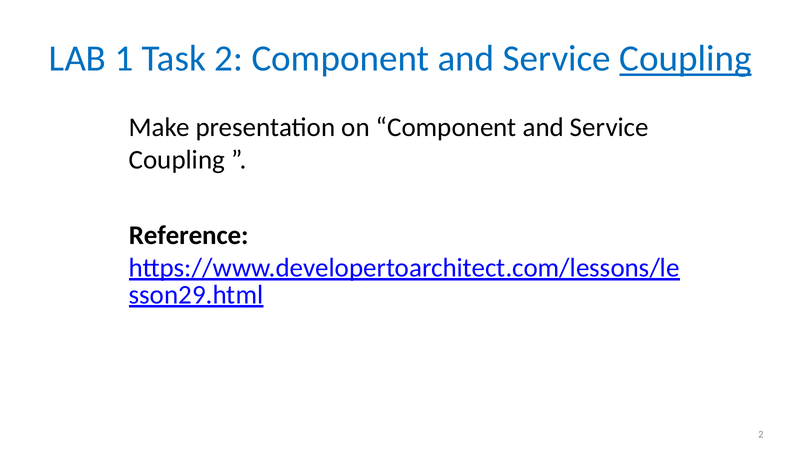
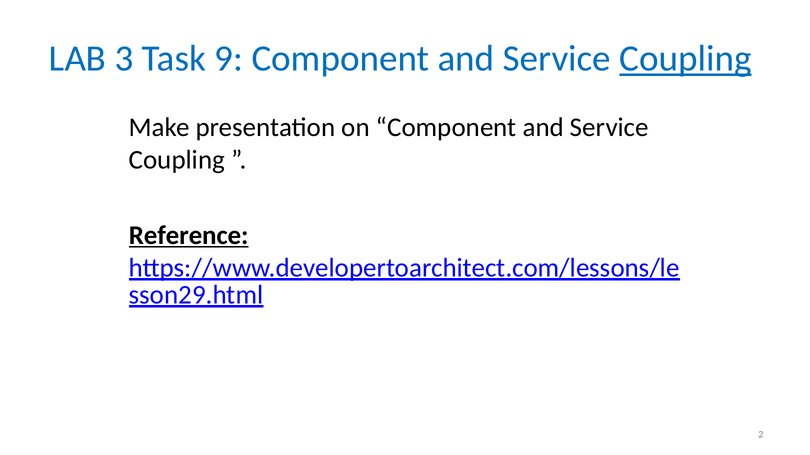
1: 1 -> 3
Task 2: 2 -> 9
Reference underline: none -> present
